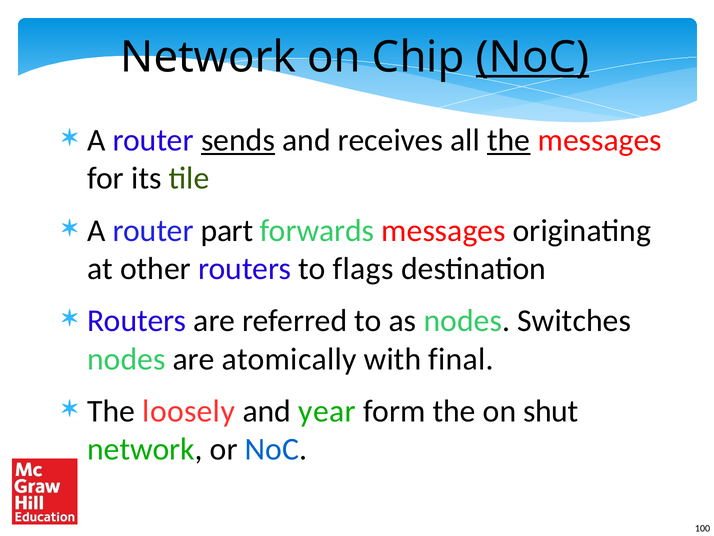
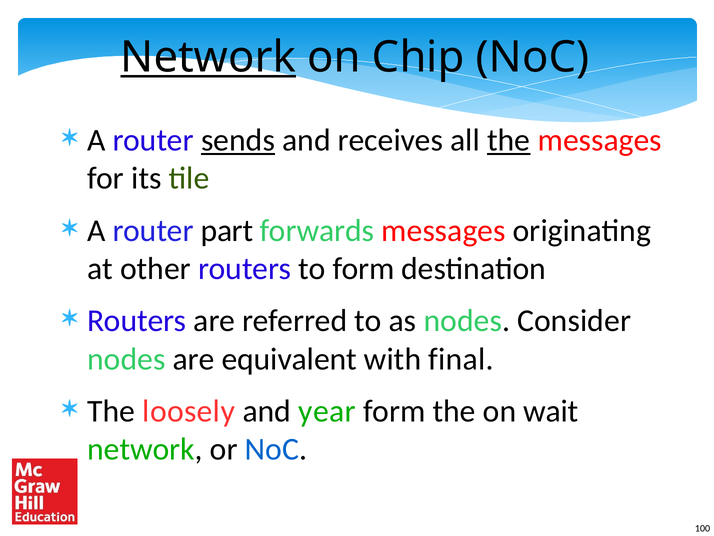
Network at (208, 57) underline: none -> present
NoC at (533, 57) underline: present -> none
to flags: flags -> form
Switches: Switches -> Consider
atomically: atomically -> equivalent
shut: shut -> wait
